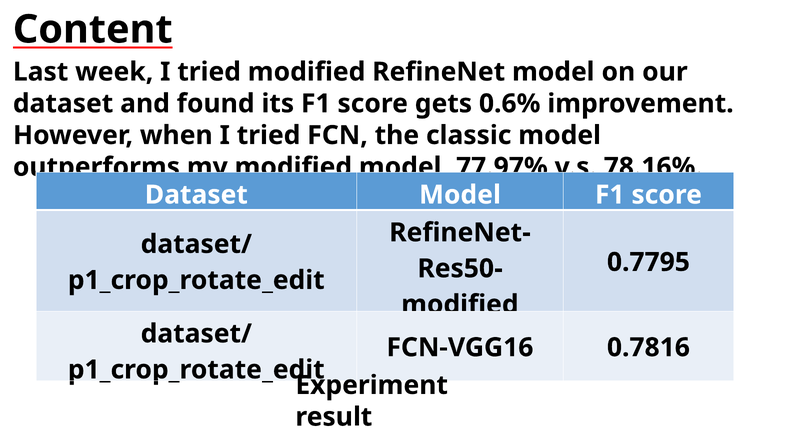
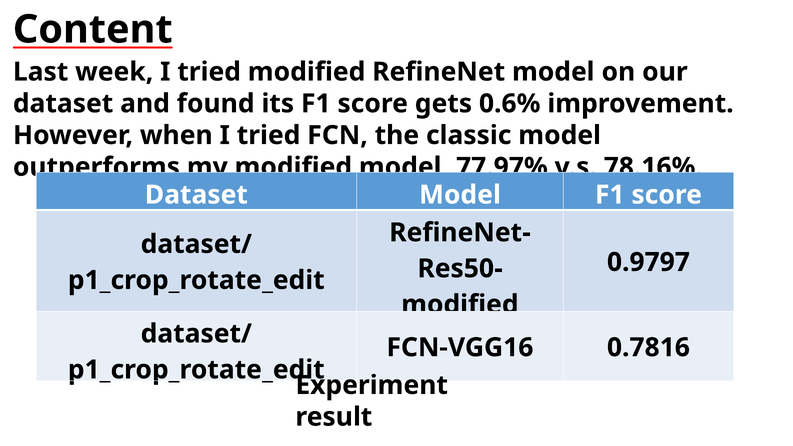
0.7795: 0.7795 -> 0.9797
